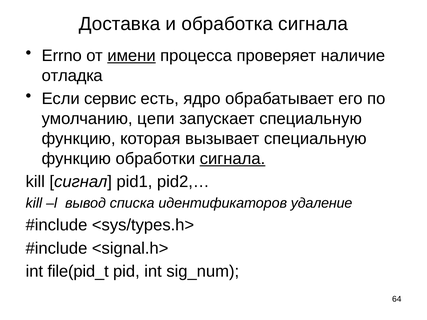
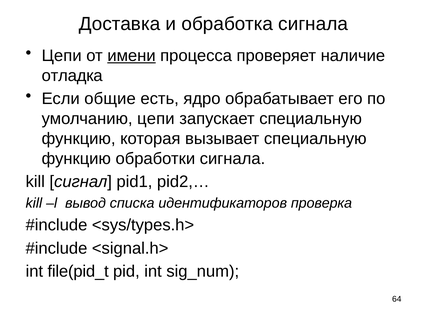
Errno at (62, 56): Errno -> Цепи
сервис: сервис -> общие
сигнала at (232, 159) underline: present -> none
удаление: удаление -> проверка
